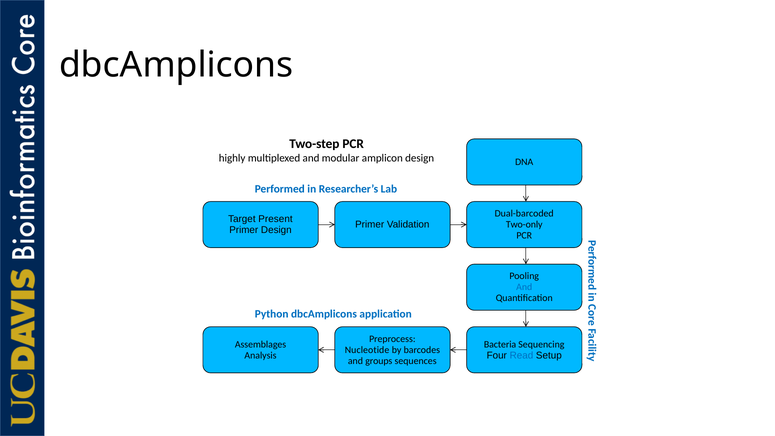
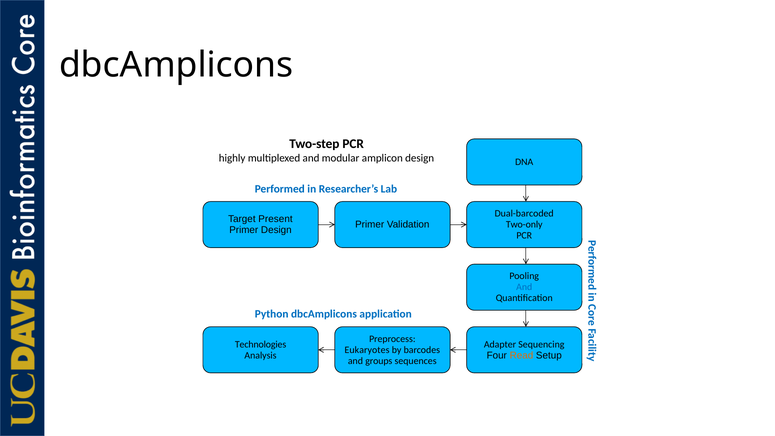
Assemblages: Assemblages -> Technologies
Bacteria: Bacteria -> Adapter
Nucleotide: Nucleotide -> Eukaryotes
Read colour: blue -> orange
